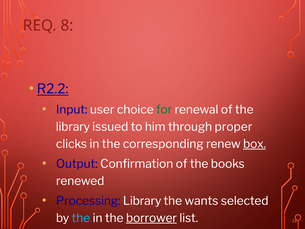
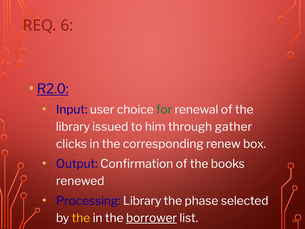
8: 8 -> 6
R2.2: R2.2 -> R2.0
proper: proper -> gather
box underline: present -> none
wants: wants -> phase
the at (81, 218) colour: light blue -> yellow
